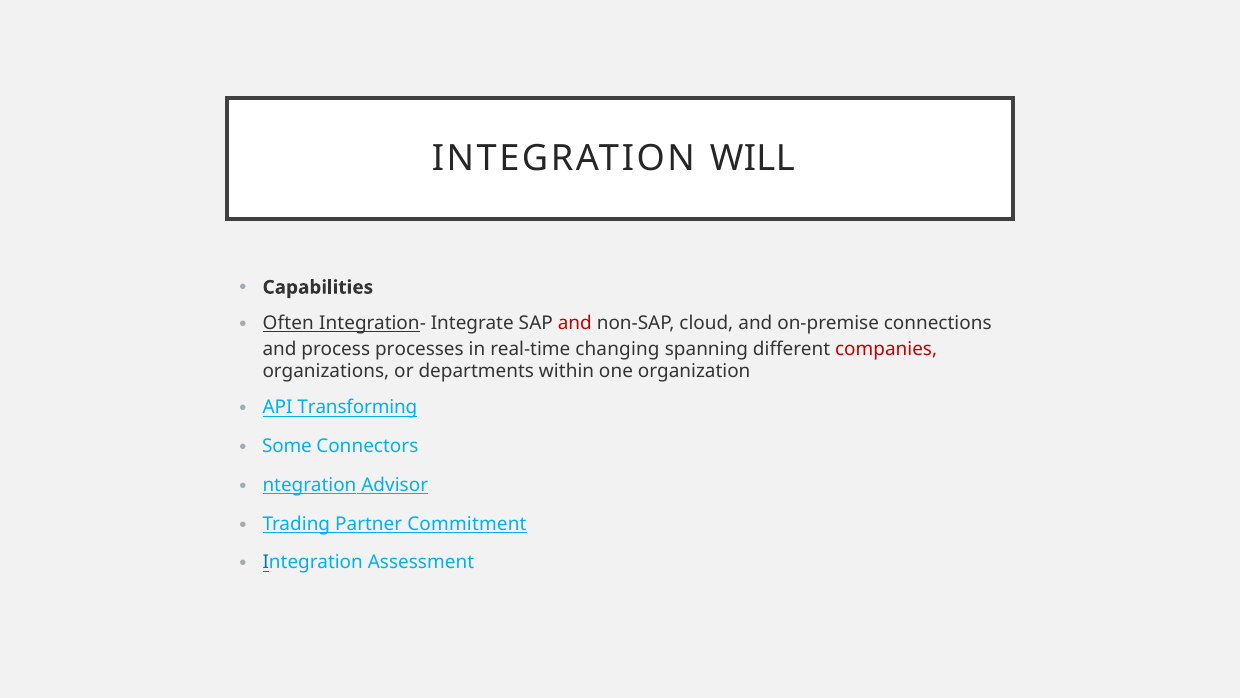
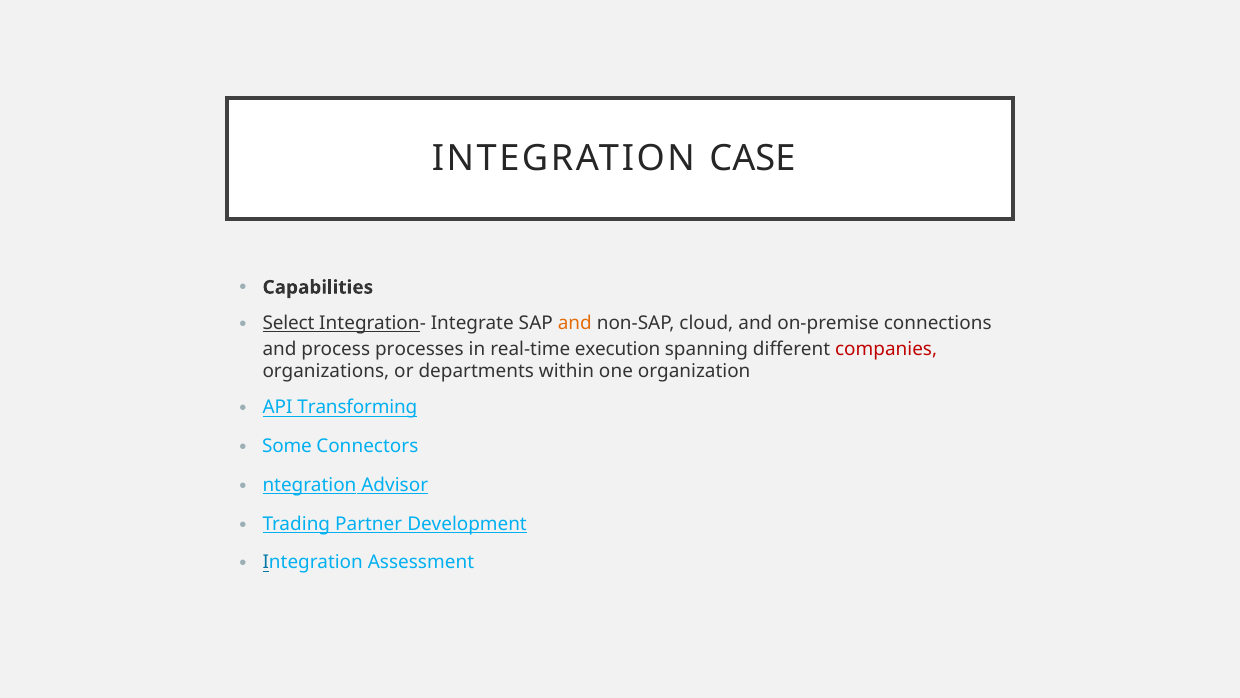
WILL: WILL -> CASE
Often: Often -> Select
and at (575, 323) colour: red -> orange
changing: changing -> execution
Commitment: Commitment -> Development
